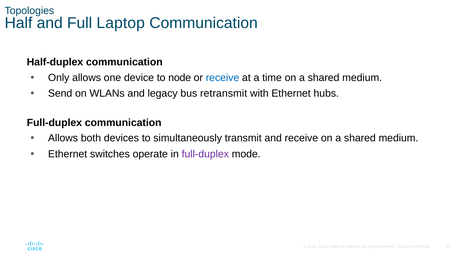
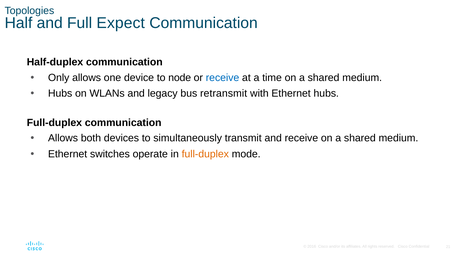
Laptop: Laptop -> Expect
Send at (60, 94): Send -> Hubs
full-duplex at (205, 154) colour: purple -> orange
